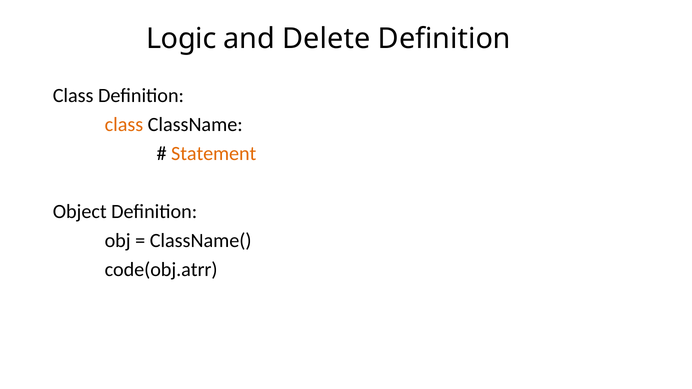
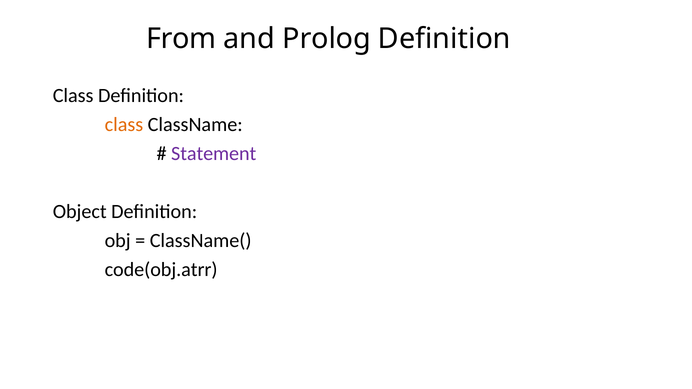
Logic: Logic -> From
Delete: Delete -> Prolog
Statement colour: orange -> purple
